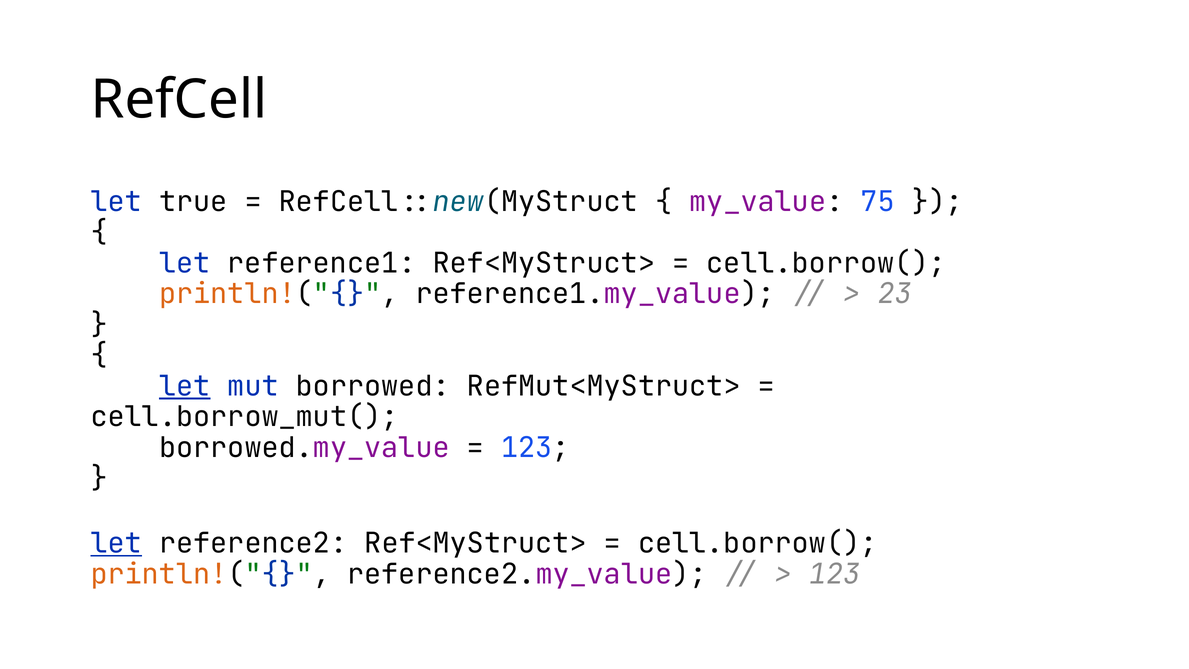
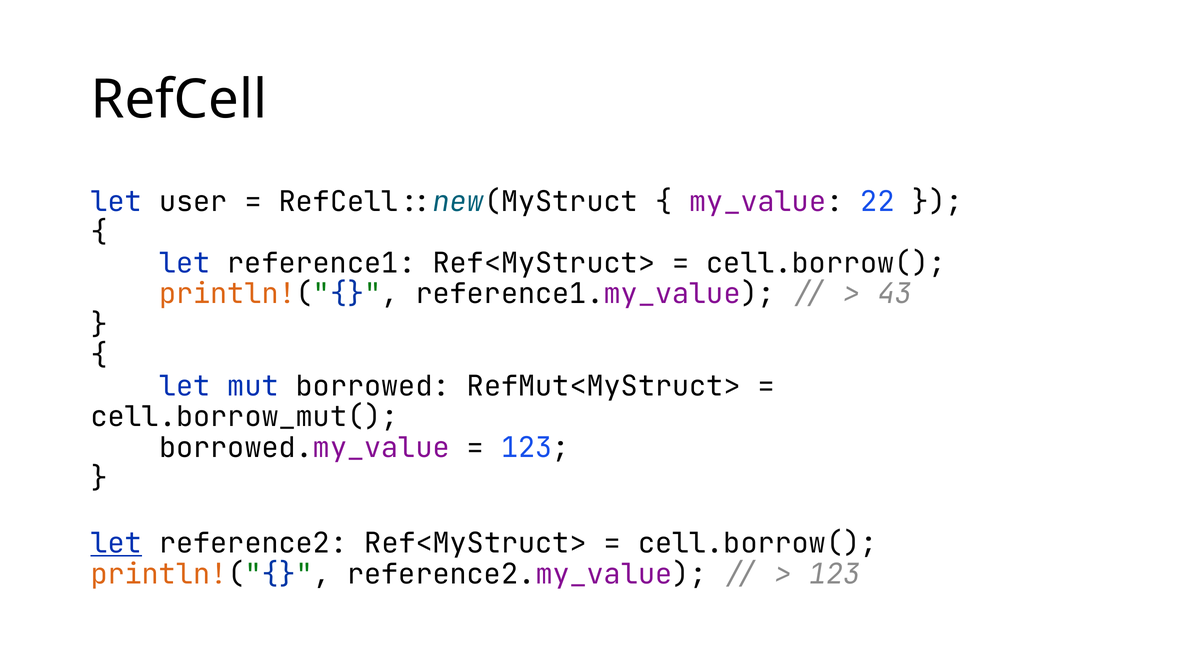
true: true -> user
75: 75 -> 22
23: 23 -> 43
let at (185, 386) underline: present -> none
